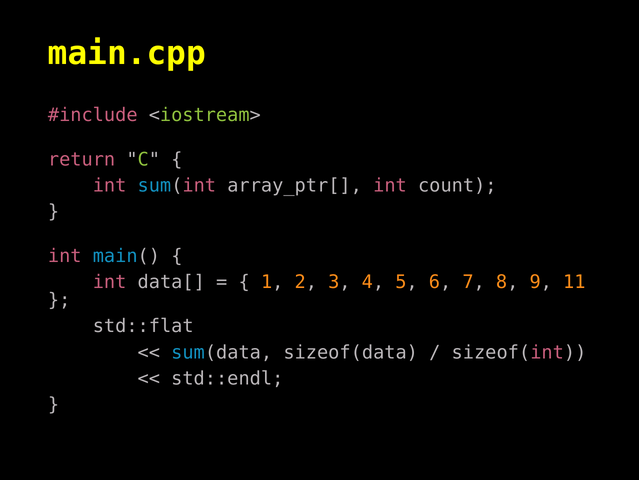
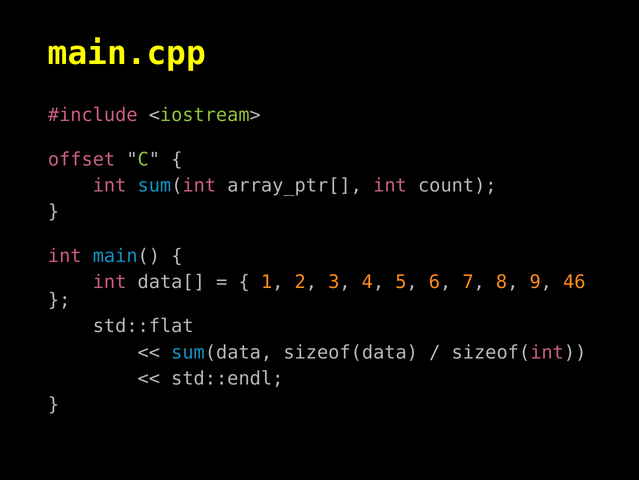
return: return -> offset
11: 11 -> 46
